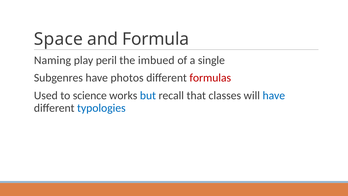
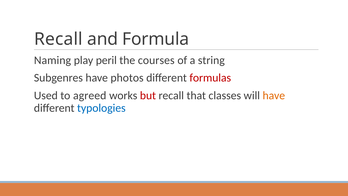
Space at (58, 39): Space -> Recall
imbued: imbued -> courses
single: single -> string
science: science -> agreed
but colour: blue -> red
have at (274, 95) colour: blue -> orange
